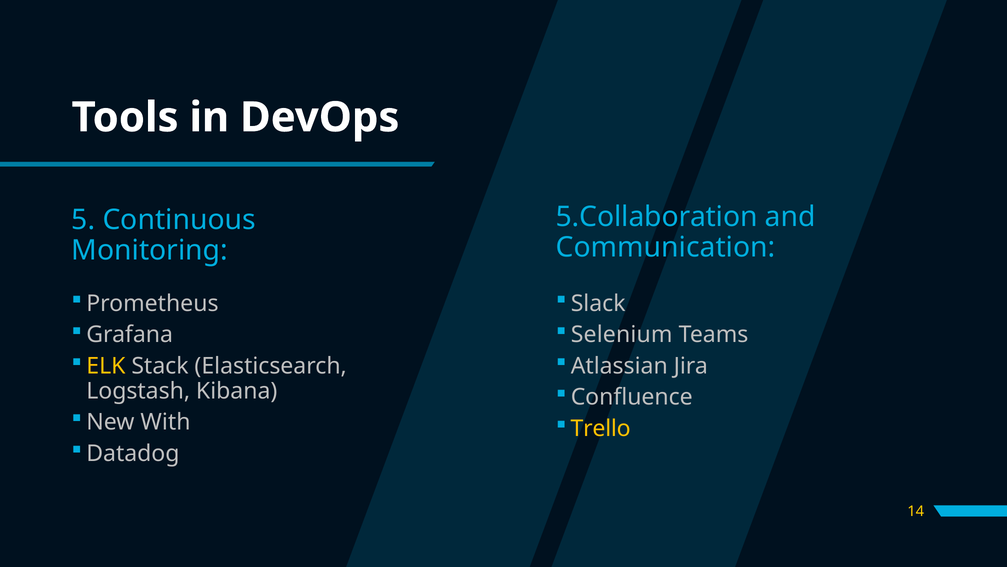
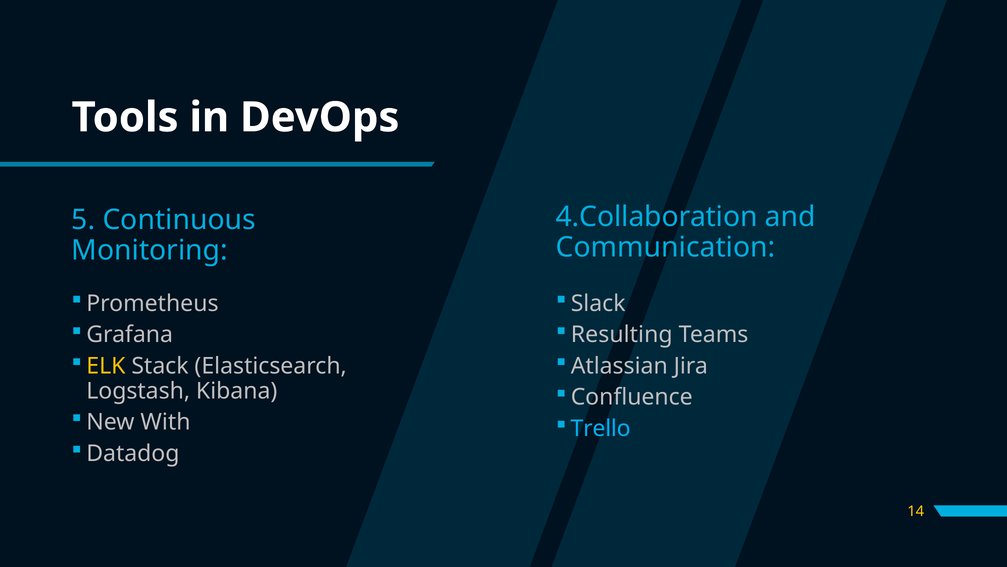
5.Collaboration: 5.Collaboration -> 4.Collaboration
Selenium: Selenium -> Resulting
Trello colour: yellow -> light blue
